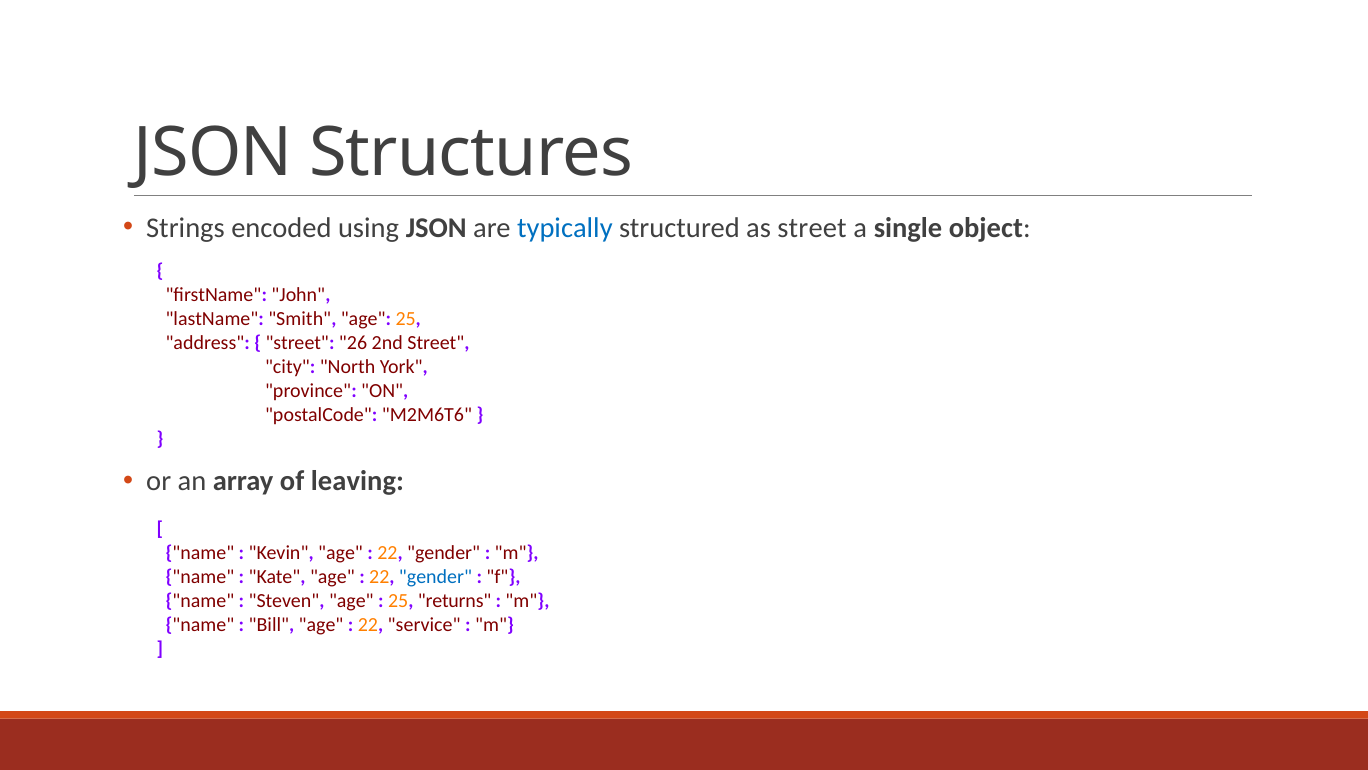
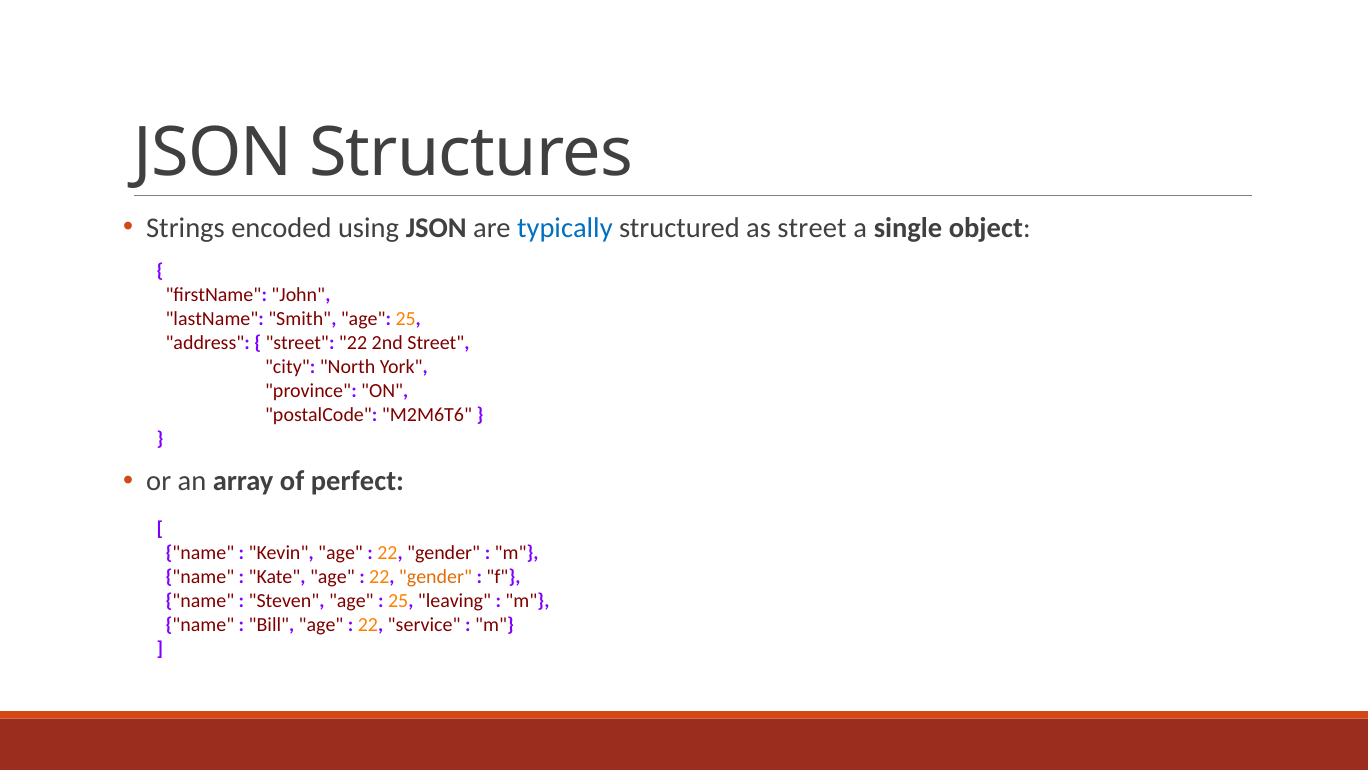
street 26: 26 -> 22
leaving: leaving -> perfect
gender at (435, 576) colour: blue -> orange
returns: returns -> leaving
